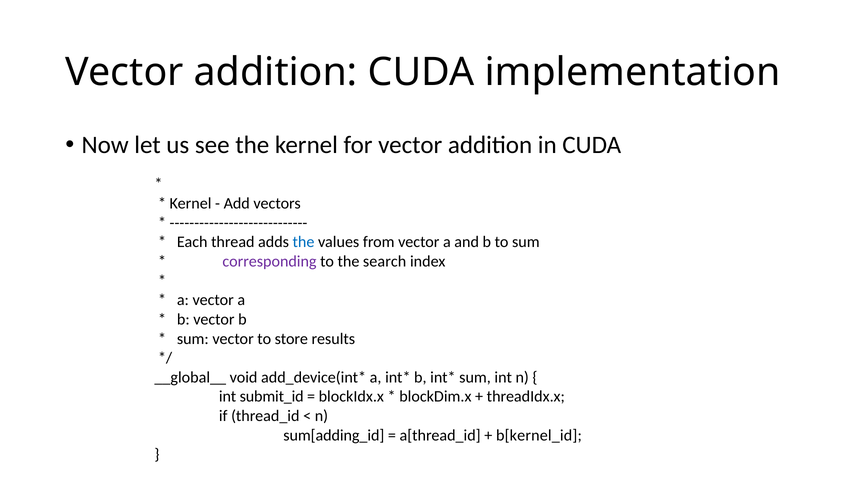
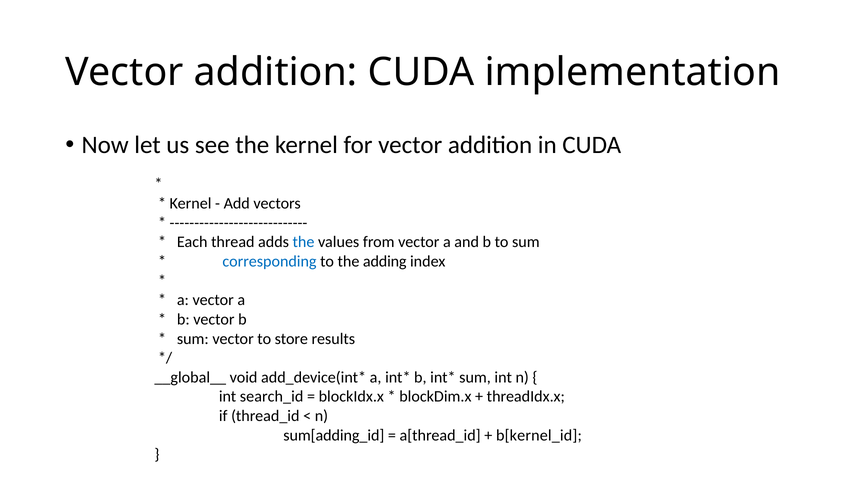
corresponding colour: purple -> blue
search: search -> adding
submit_id: submit_id -> search_id
